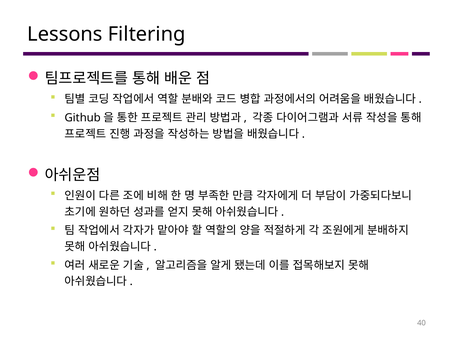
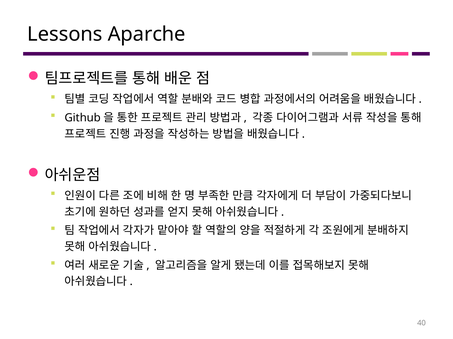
Filtering: Filtering -> Aparche
